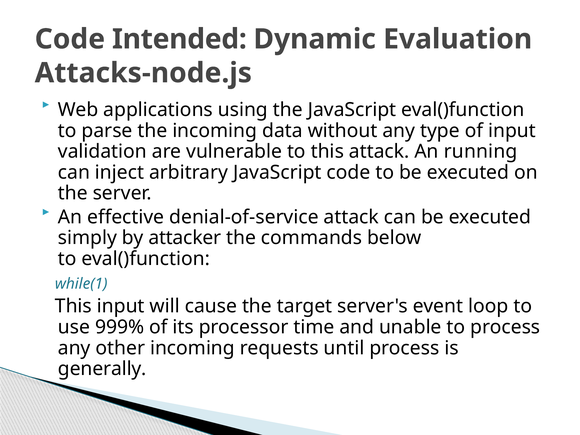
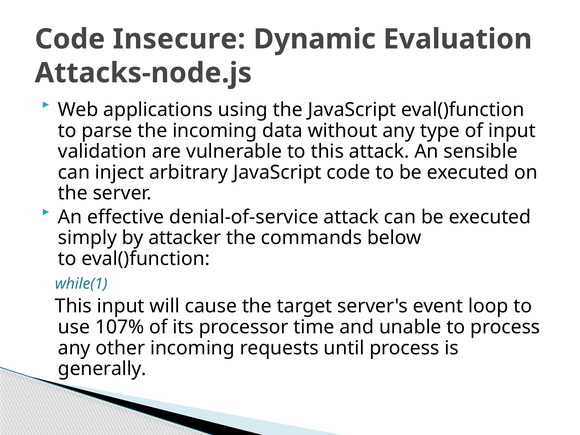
Intended: Intended -> Insecure
running: running -> sensible
999%: 999% -> 107%
